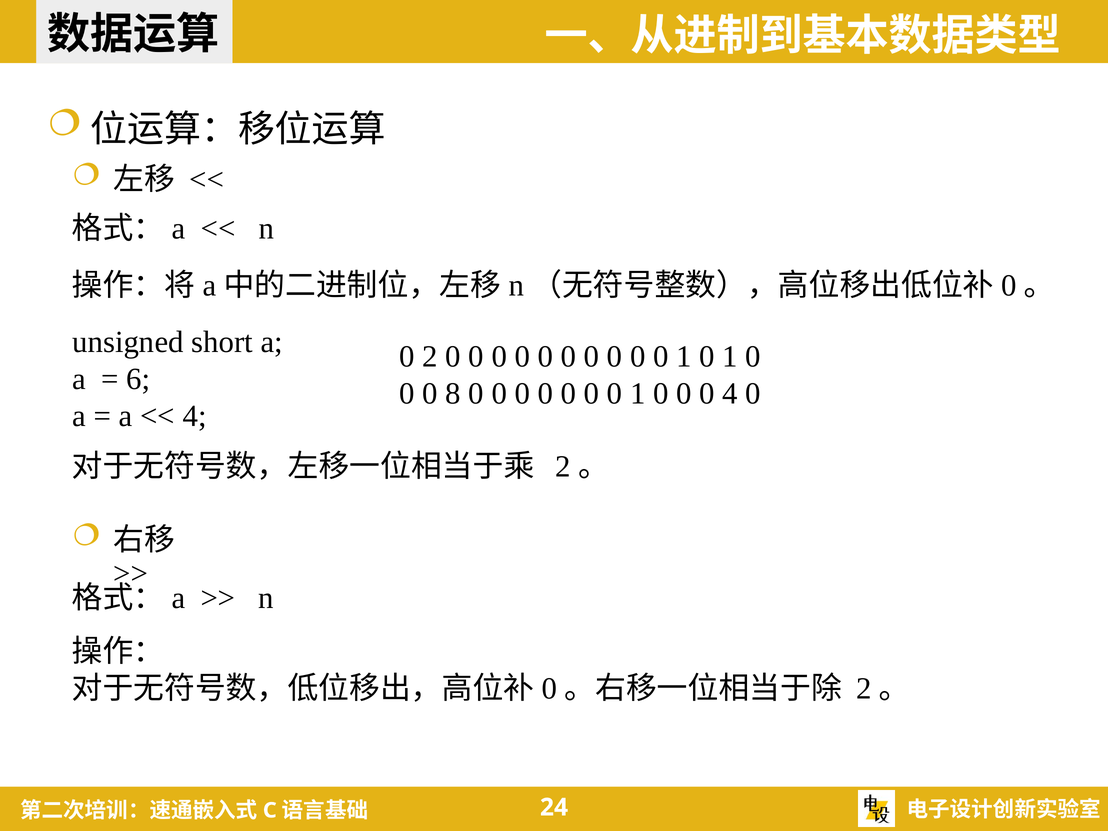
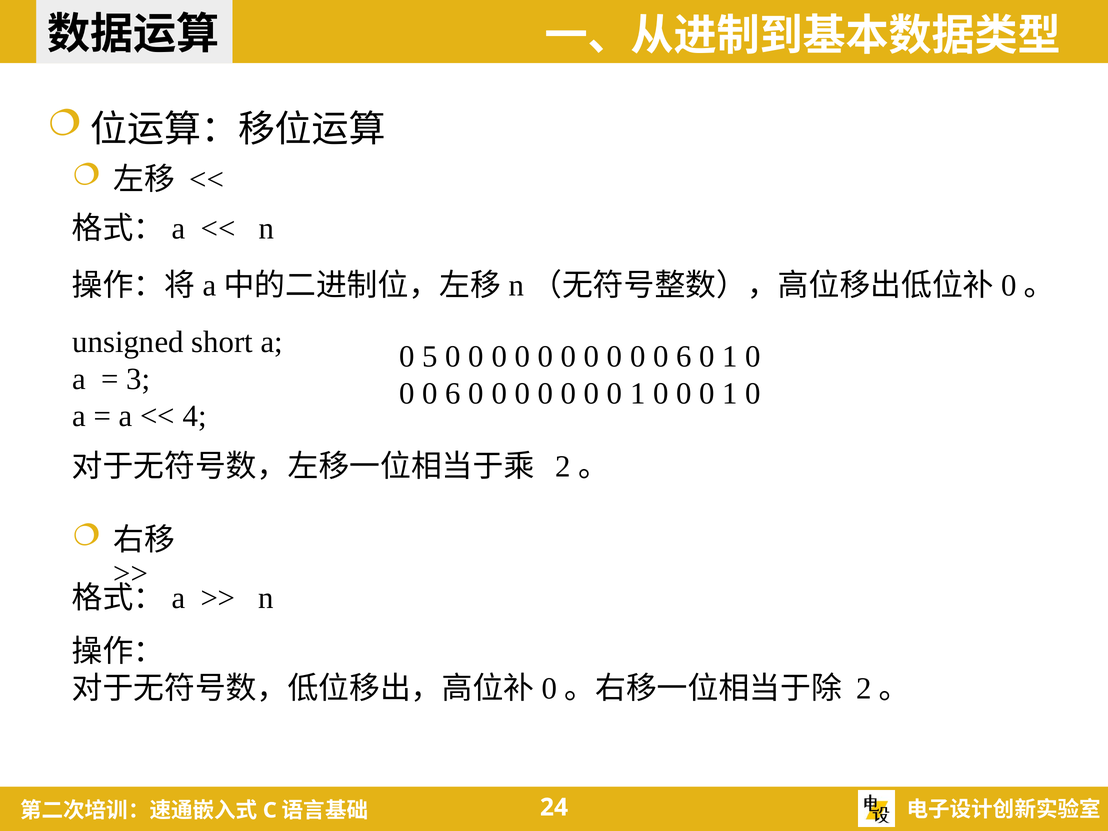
2: 2 -> 5
1 at (684, 357): 1 -> 6
6: 6 -> 3
8 at (453, 394): 8 -> 6
4 at (730, 394): 4 -> 1
